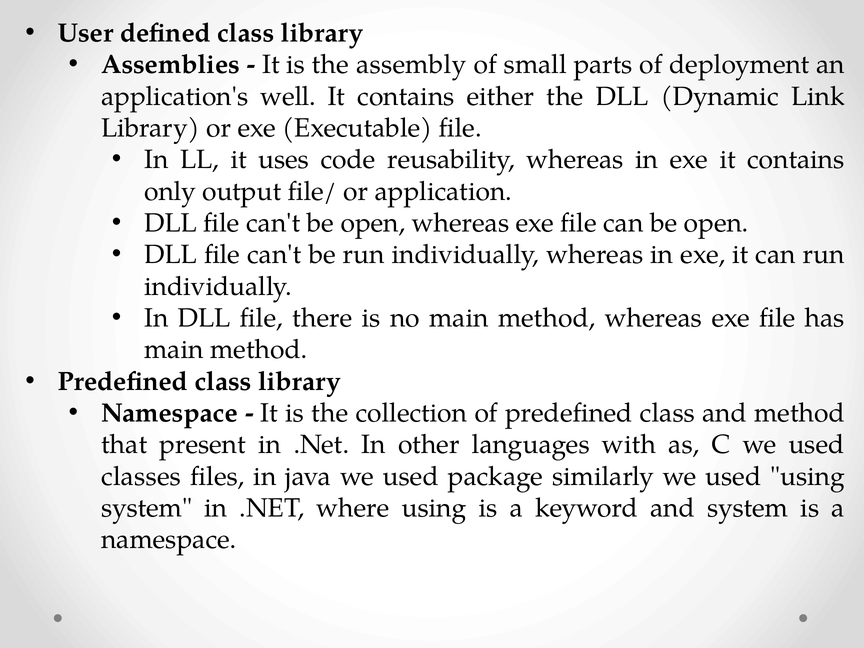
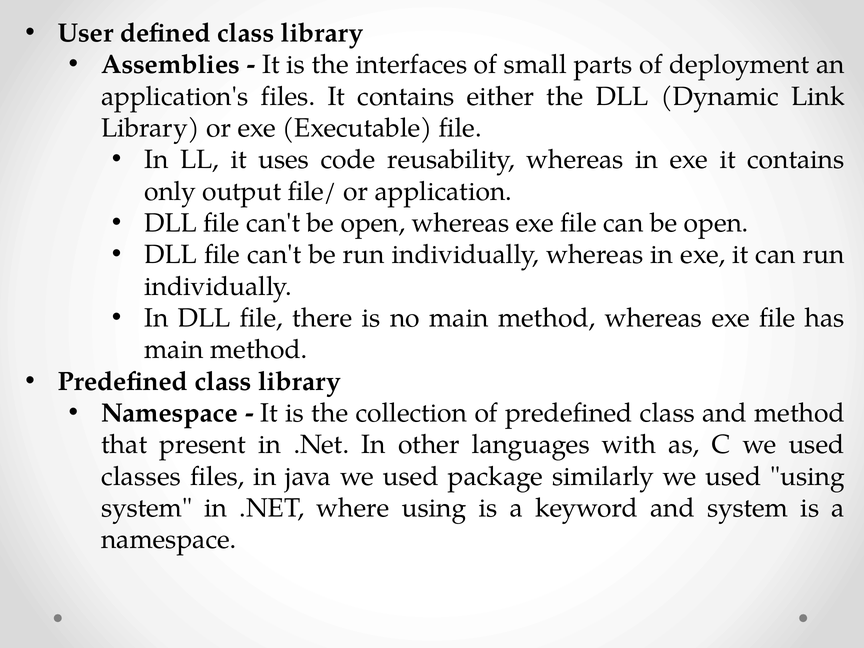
assembly: assembly -> interfaces
application's well: well -> files
